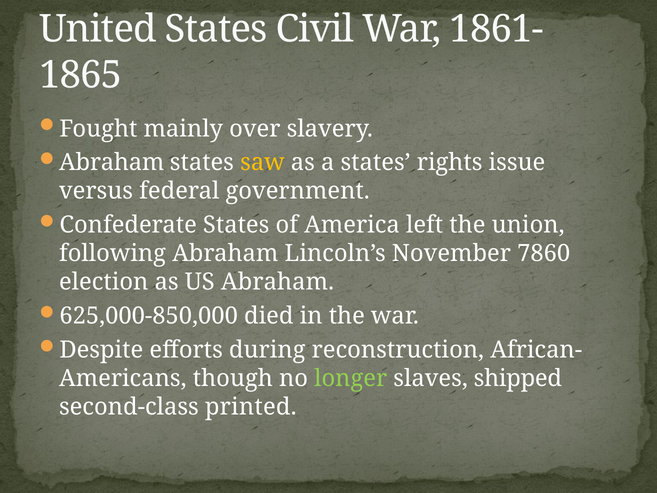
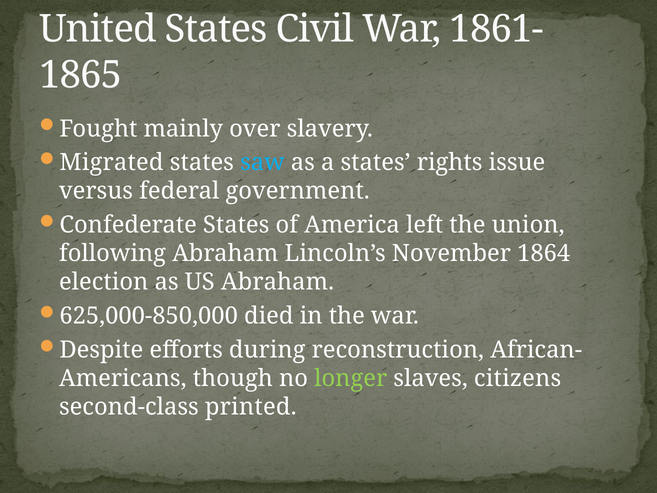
Abraham at (112, 163): Abraham -> Migrated
saw colour: yellow -> light blue
7860: 7860 -> 1864
shipped: shipped -> citizens
